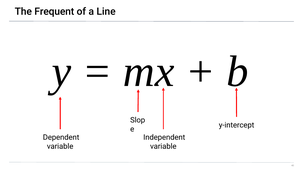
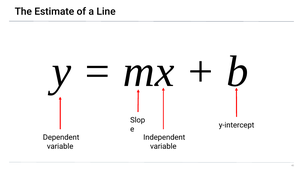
Frequent: Frequent -> Estimate
